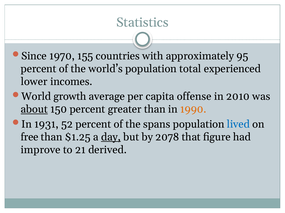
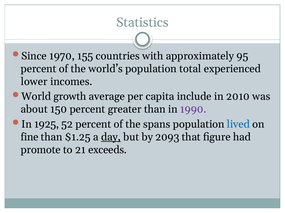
offense: offense -> include
about underline: present -> none
1990 colour: orange -> purple
1931: 1931 -> 1925
free: free -> fine
2078: 2078 -> 2093
improve: improve -> promote
derived: derived -> exceeds
